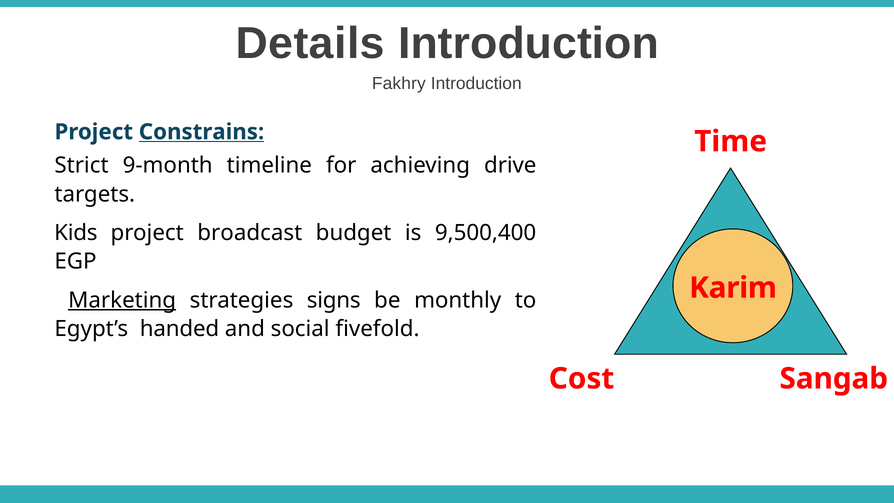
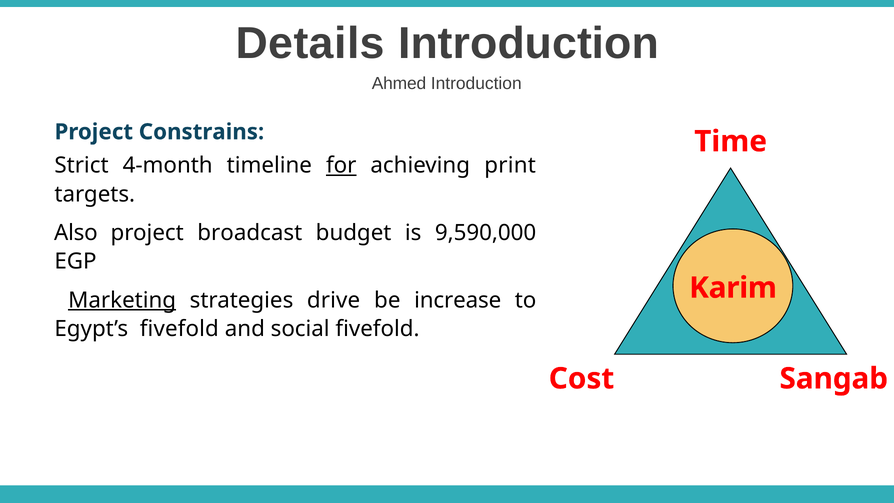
Fakhry: Fakhry -> Ahmed
Constrains underline: present -> none
9-month: 9-month -> 4-month
for underline: none -> present
drive: drive -> print
Kids: Kids -> Also
9,500,400: 9,500,400 -> 9,590,000
signs: signs -> drive
monthly: monthly -> increase
Egypt’s handed: handed -> fivefold
